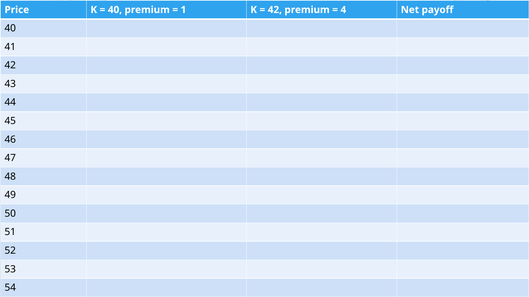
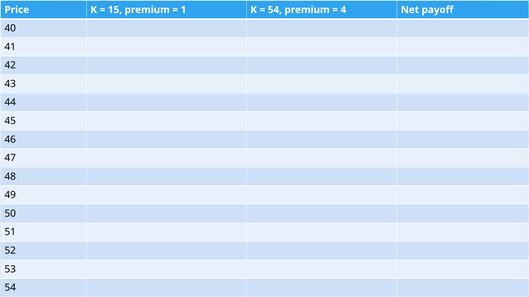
40 at (115, 10): 40 -> 15
42 at (275, 10): 42 -> 54
